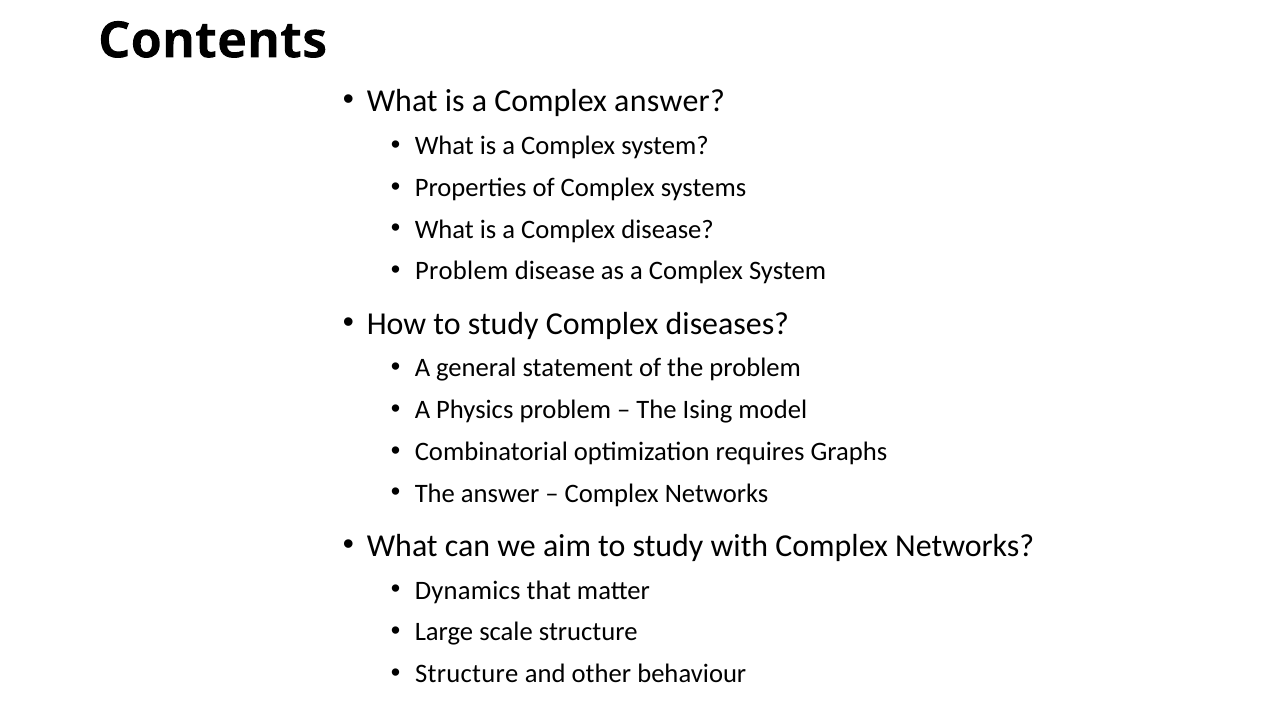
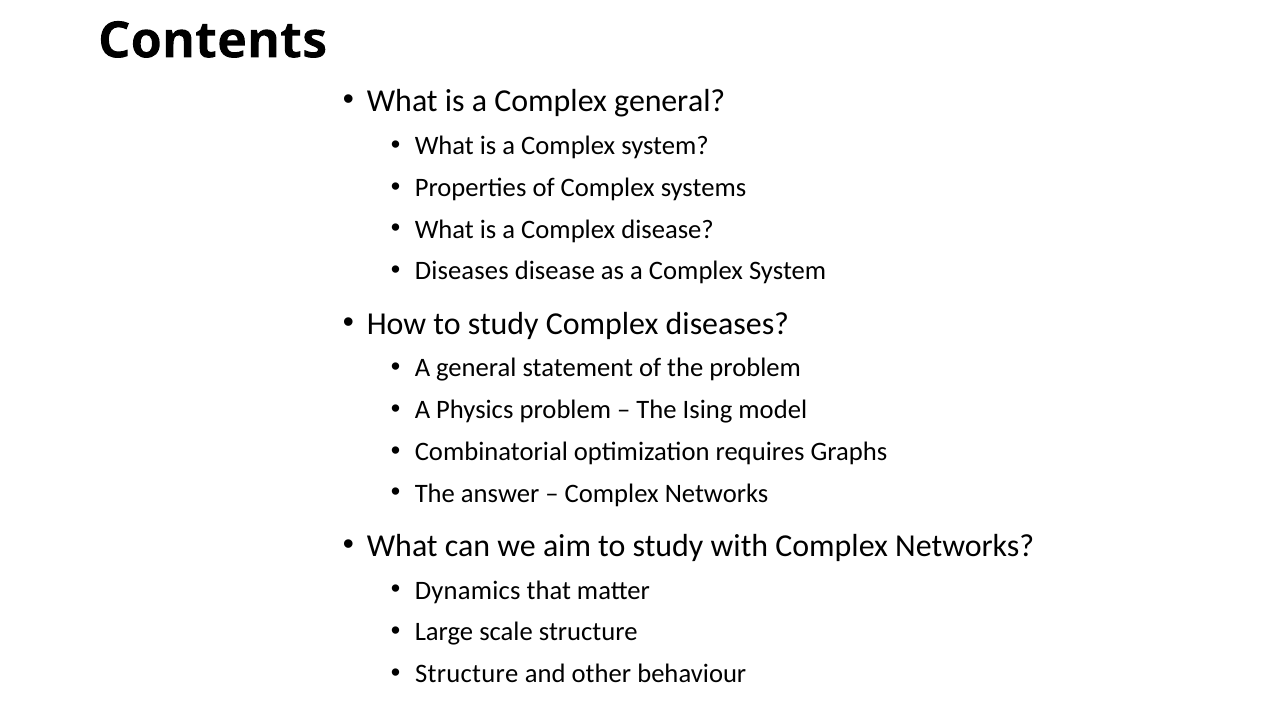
Complex answer: answer -> general
Problem at (462, 271): Problem -> Diseases
